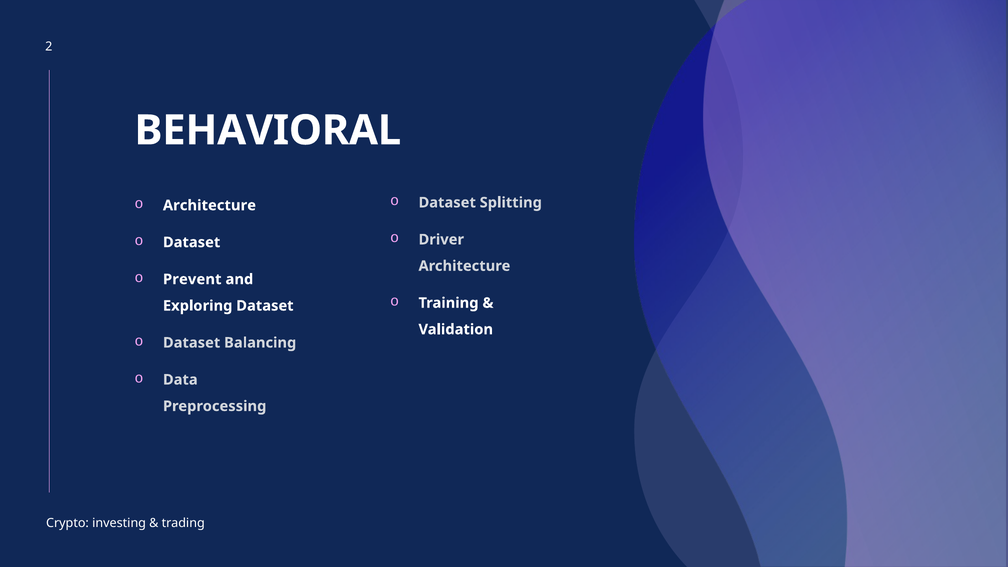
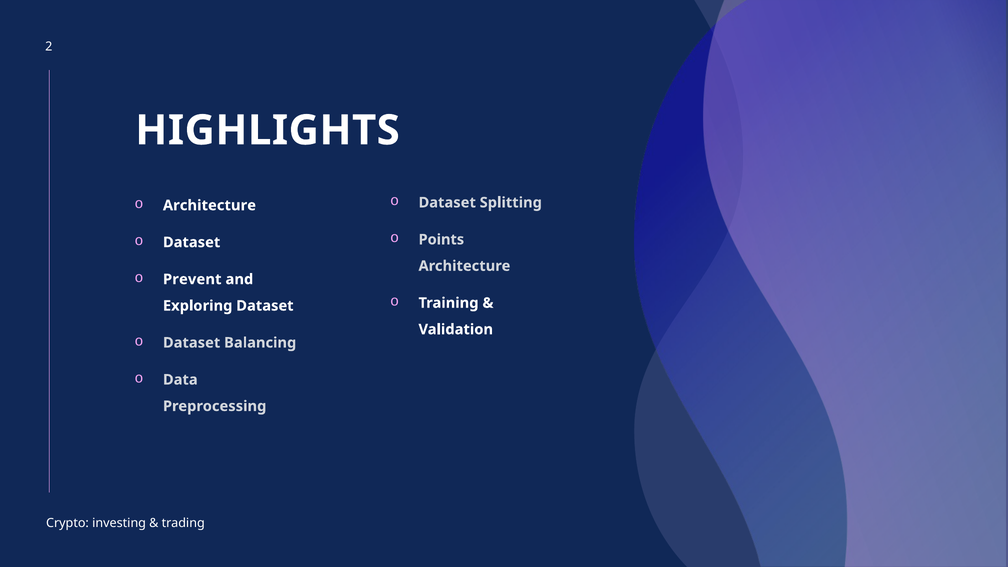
BEHAVIORAL: BEHAVIORAL -> HIGHLIGHTS
Driver: Driver -> Points
